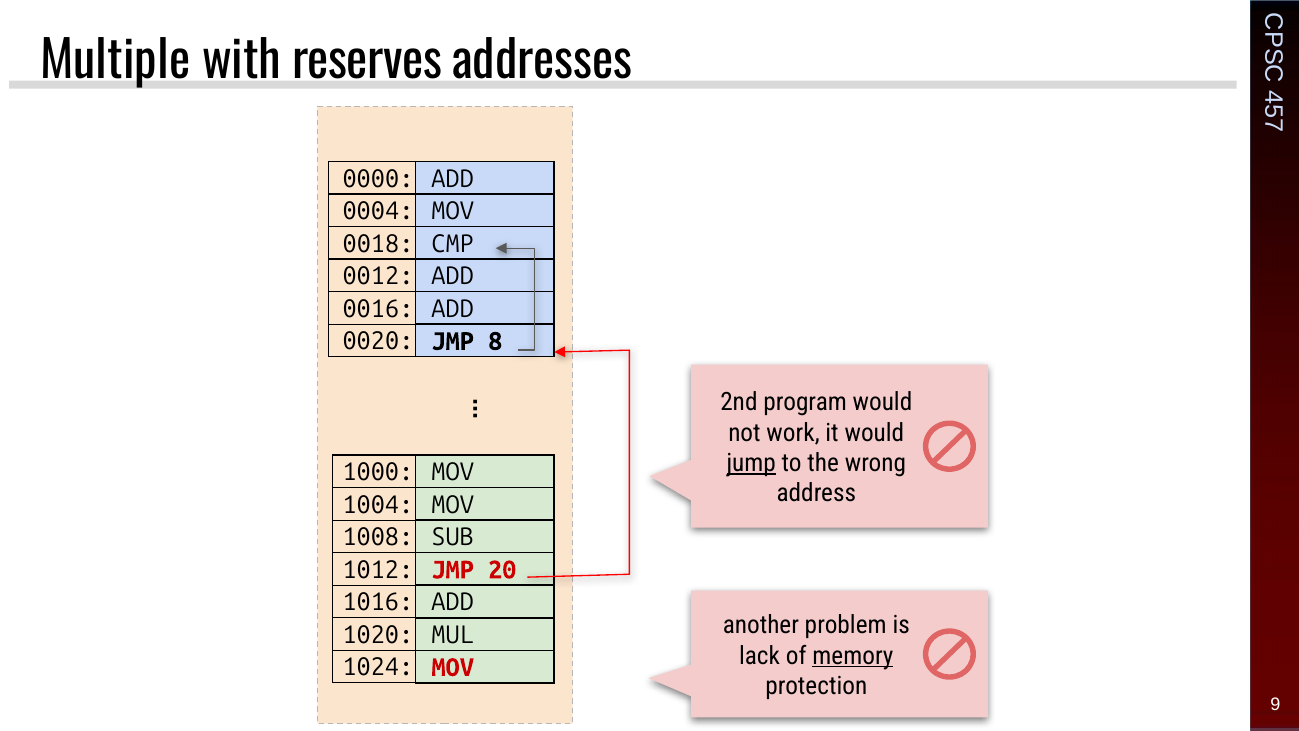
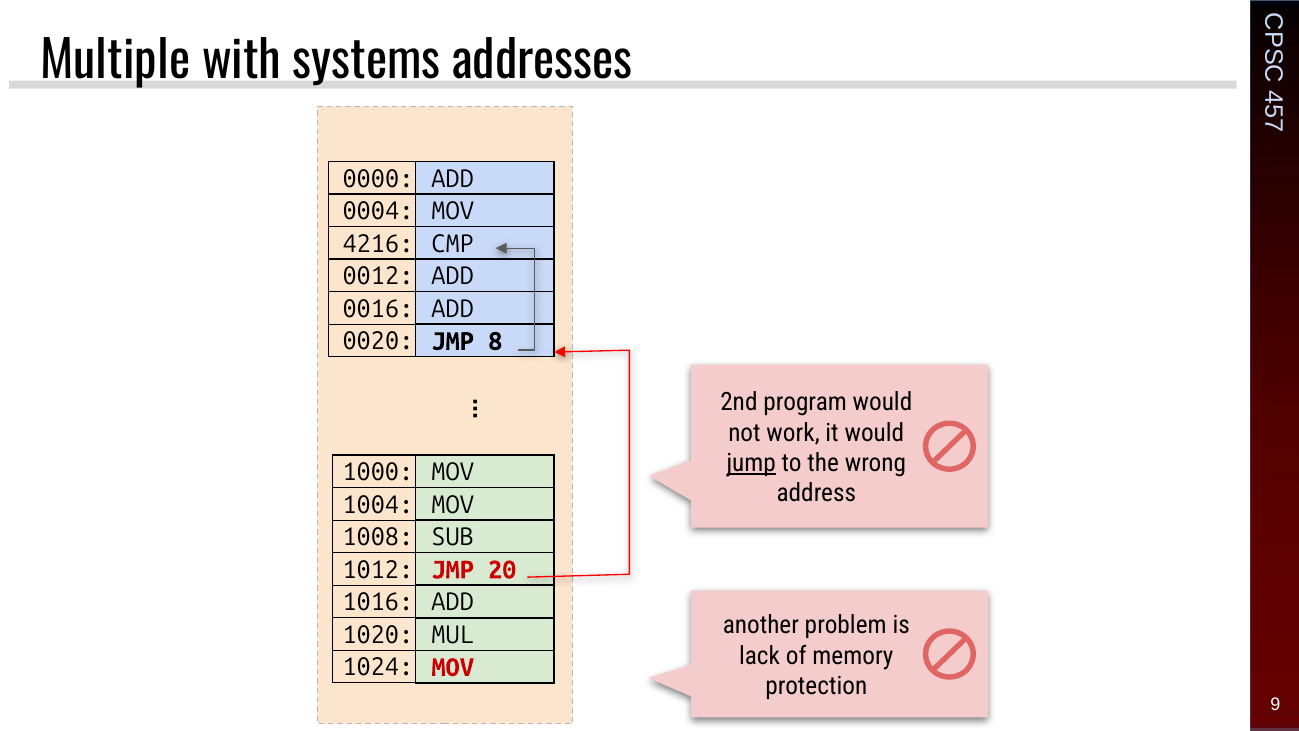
reserves: reserves -> systems
0018: 0018 -> 4216
memory underline: present -> none
